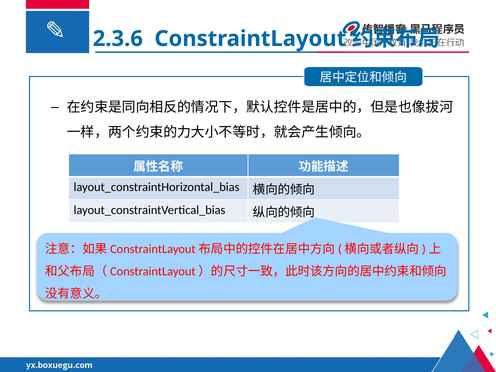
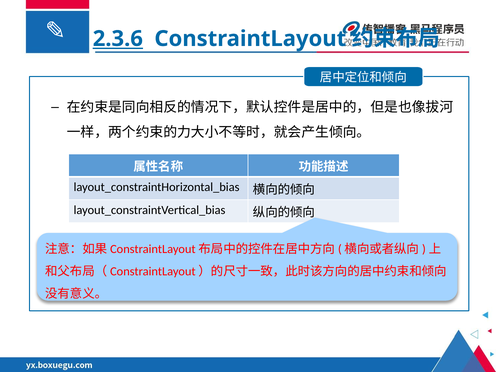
2.3.6 underline: none -> present
